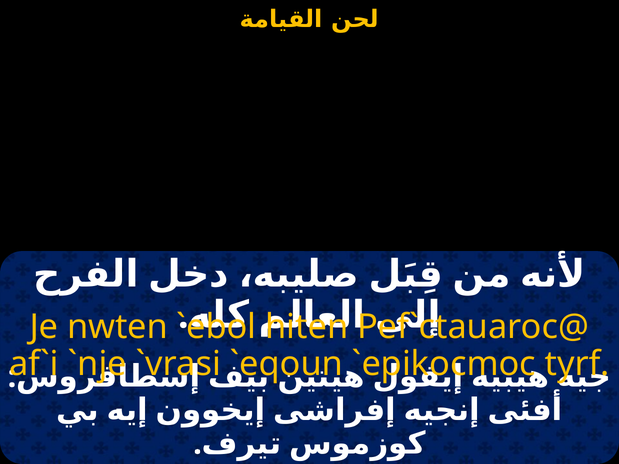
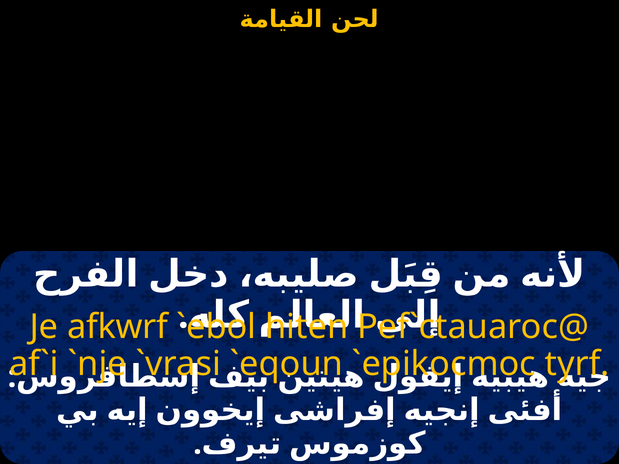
nwten: nwten -> afkwrf
